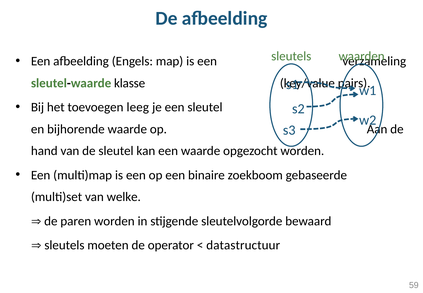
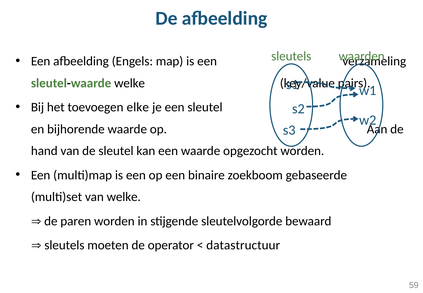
sleutel-waarde klasse: klasse -> welke
leeg: leeg -> elke
